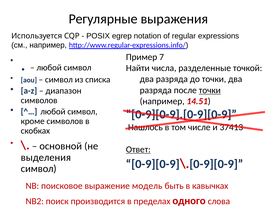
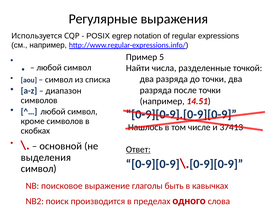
7: 7 -> 5
точки at (210, 90) underline: present -> none
модель: модель -> глаголы
